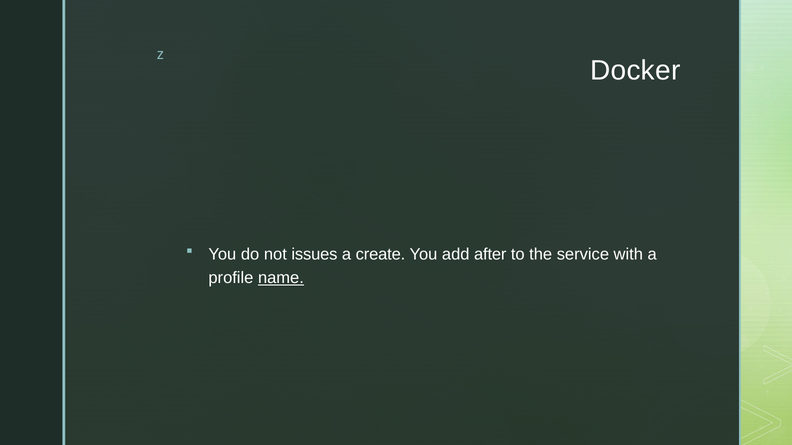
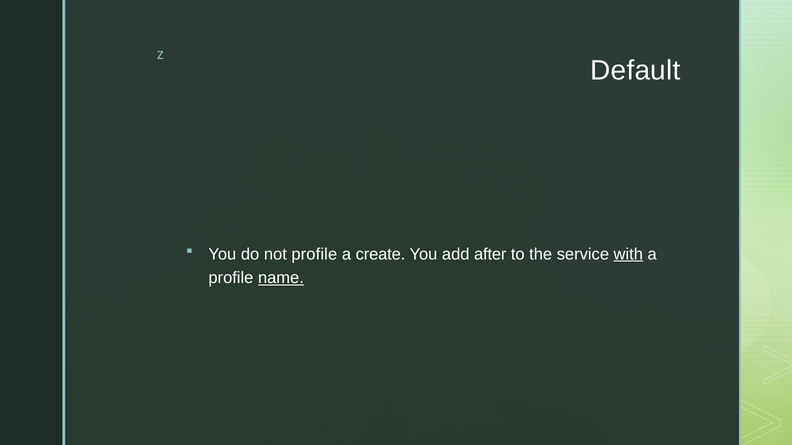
Docker: Docker -> Default
not issues: issues -> profile
with underline: none -> present
